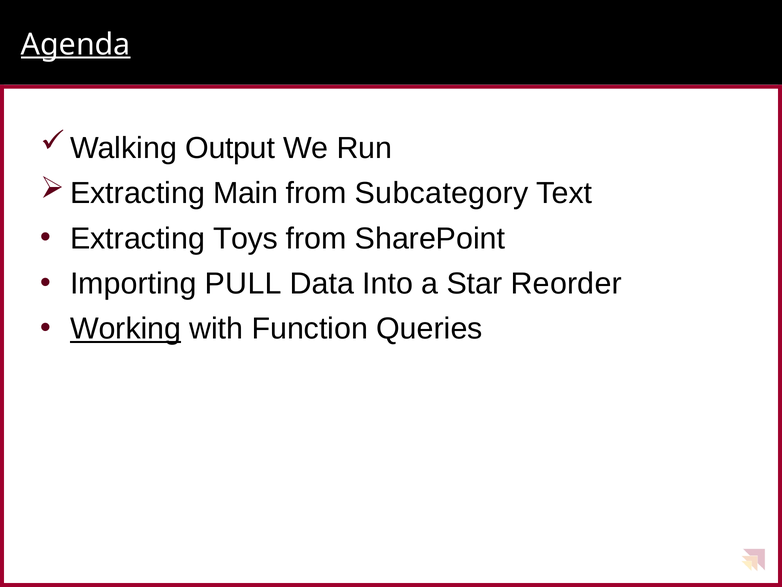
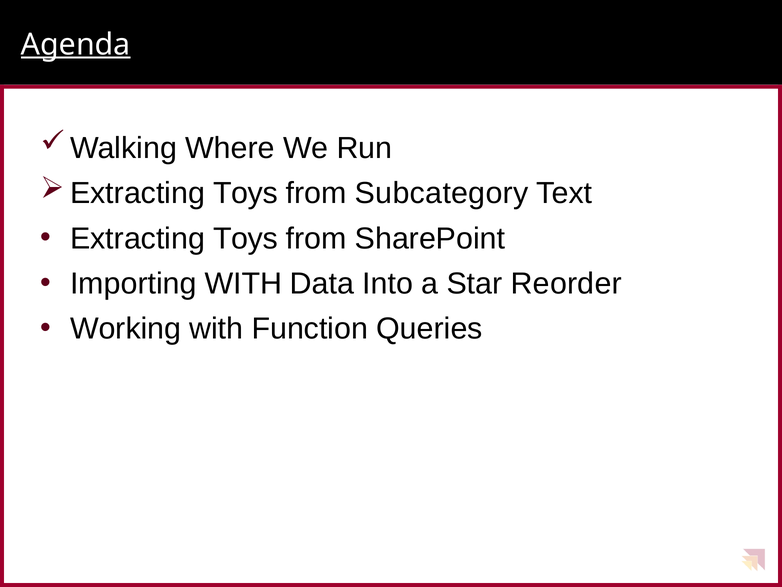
Output: Output -> Where
Main at (246, 193): Main -> Toys
Importing PULL: PULL -> WITH
Working underline: present -> none
